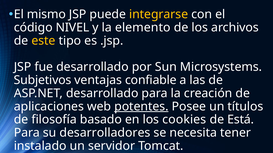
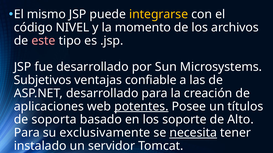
elemento: elemento -> momento
este colour: yellow -> pink
filosofía: filosofía -> soporta
cookies: cookies -> soporte
Está: Está -> Alto
desarrolladores: desarrolladores -> exclusivamente
necesita underline: none -> present
